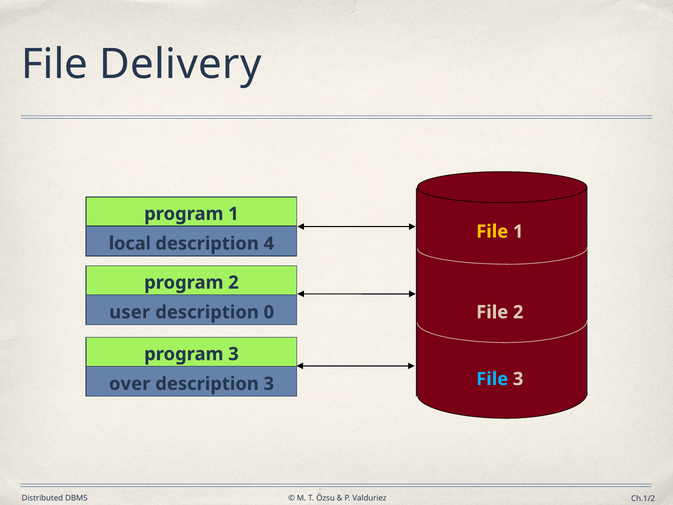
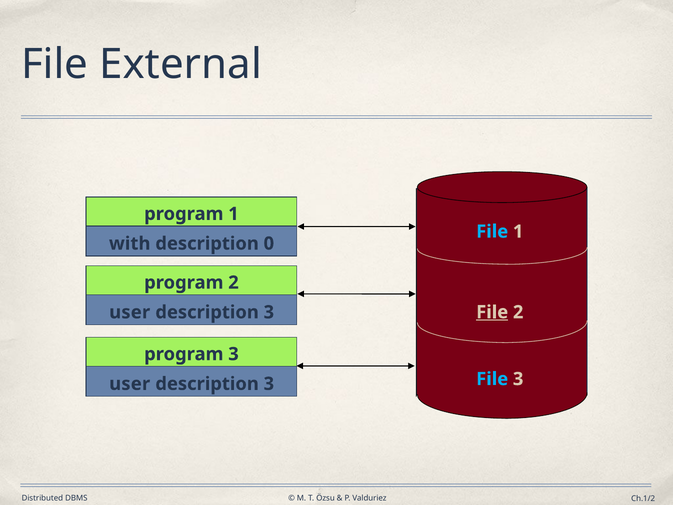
Delivery: Delivery -> External
File at (492, 232) colour: yellow -> light blue
local: local -> with
4: 4 -> 0
File at (492, 312) underline: none -> present
0 at (269, 312): 0 -> 3
over at (130, 384): over -> user
